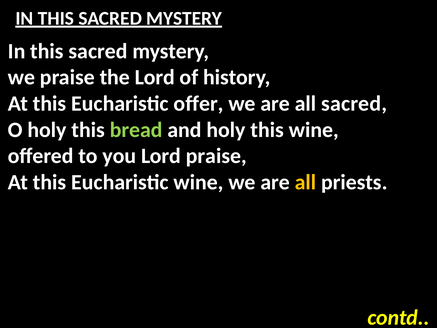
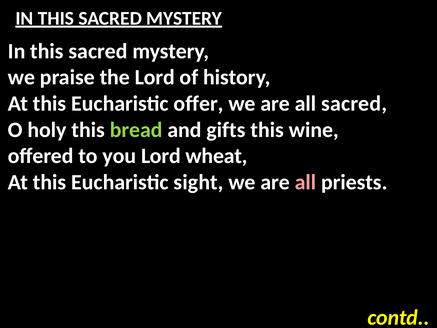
and holy: holy -> gifts
Lord praise: praise -> wheat
Eucharistic wine: wine -> sight
all at (305, 182) colour: yellow -> pink
